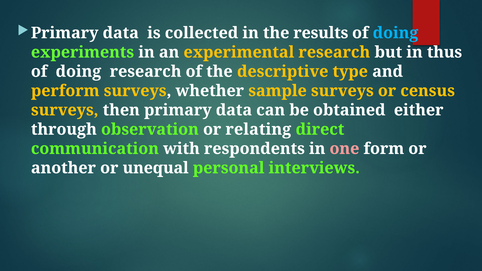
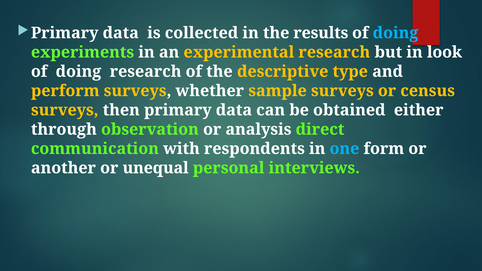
thus: thus -> look
relating: relating -> analysis
one colour: pink -> light blue
